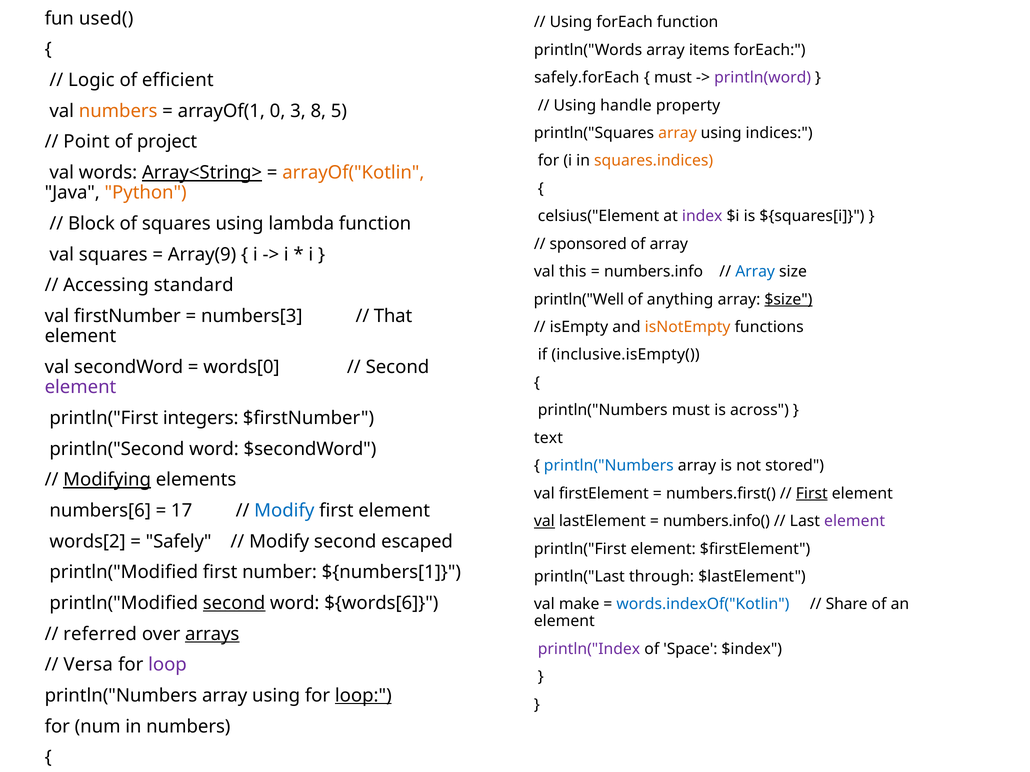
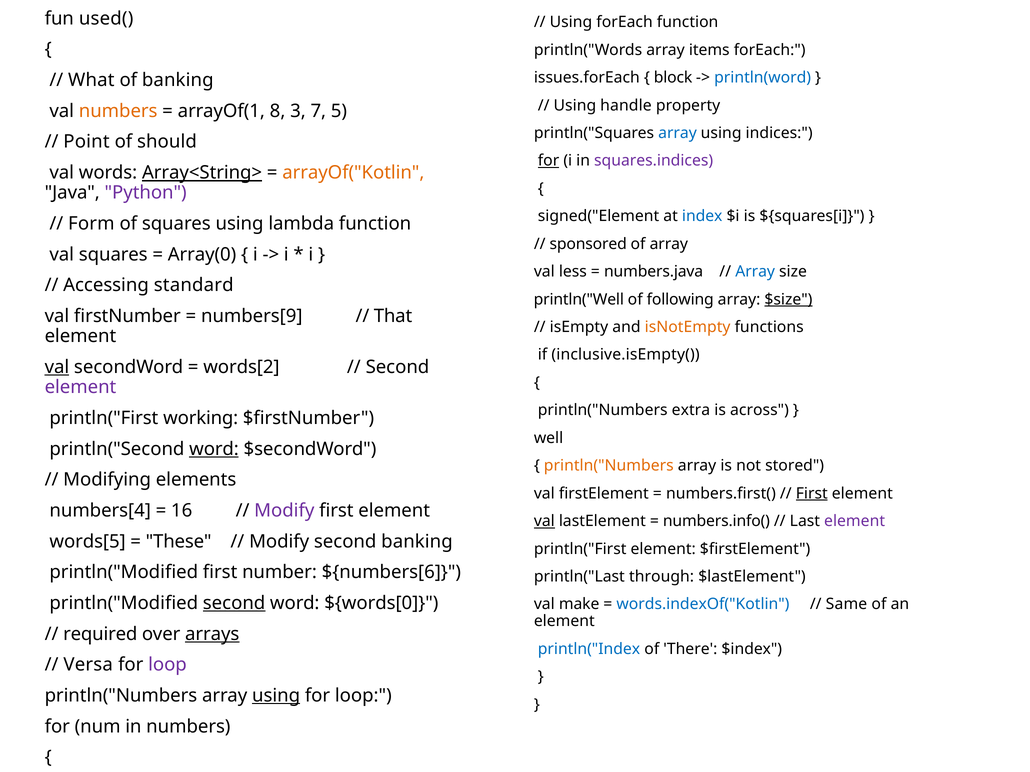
safely.forEach: safely.forEach -> issues.forEach
must at (673, 78): must -> block
println(word colour: purple -> blue
Logic: Logic -> What
of efficient: efficient -> banking
0: 0 -> 8
8: 8 -> 7
array at (677, 133) colour: orange -> blue
project: project -> should
for at (549, 161) underline: none -> present
squares.indices colour: orange -> purple
Python colour: orange -> purple
celsius("Element: celsius("Element -> signed("Element
index colour: purple -> blue
Block: Block -> Form
Array(9: Array(9 -> Array(0
this: this -> less
numbers.info: numbers.info -> numbers.java
anything: anything -> following
numbers[3: numbers[3 -> numbers[9
val at (57, 367) underline: none -> present
words[0: words[0 -> words[2
println("Numbers must: must -> extra
integers: integers -> working
text: text -> well
word at (214, 449) underline: none -> present
println("Numbers at (609, 466) colour: blue -> orange
Modifying underline: present -> none
numbers[6: numbers[6 -> numbers[4
17: 17 -> 16
Modify at (284, 511) colour: blue -> purple
words[2: words[2 -> words[5
Safely: Safely -> These
second escaped: escaped -> banking
${numbers[1: ${numbers[1 -> ${numbers[6
${words[6: ${words[6 -> ${words[0
Share: Share -> Same
referred: referred -> required
println("Index colour: purple -> blue
Space: Space -> There
using at (276, 696) underline: none -> present
loop at (363, 696) underline: present -> none
